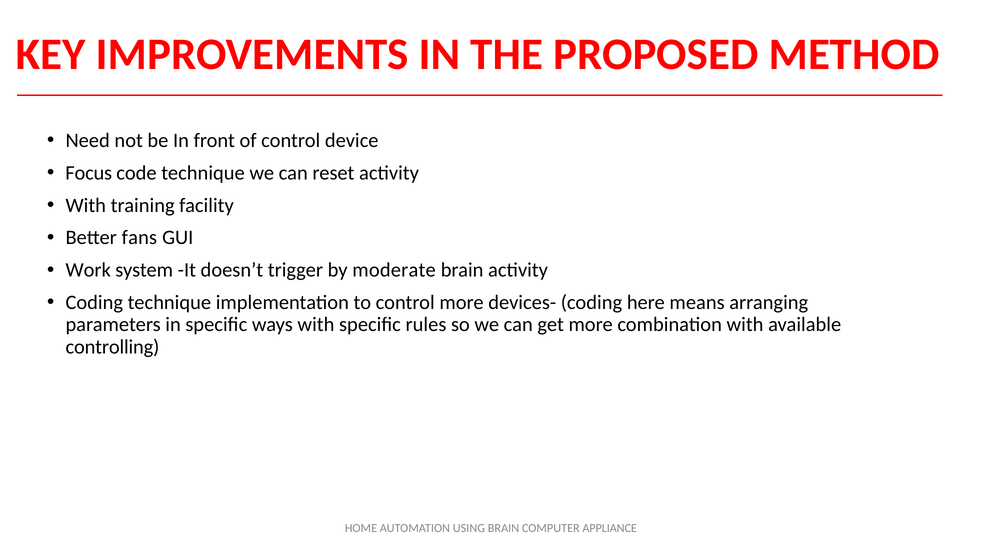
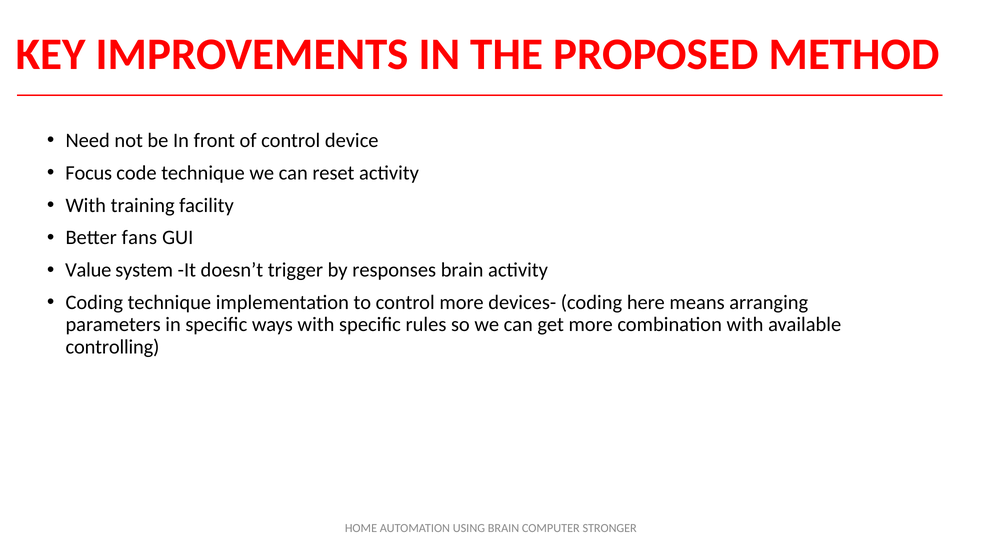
Work: Work -> Value
moderate: moderate -> responses
APPLIANCE: APPLIANCE -> STRONGER
